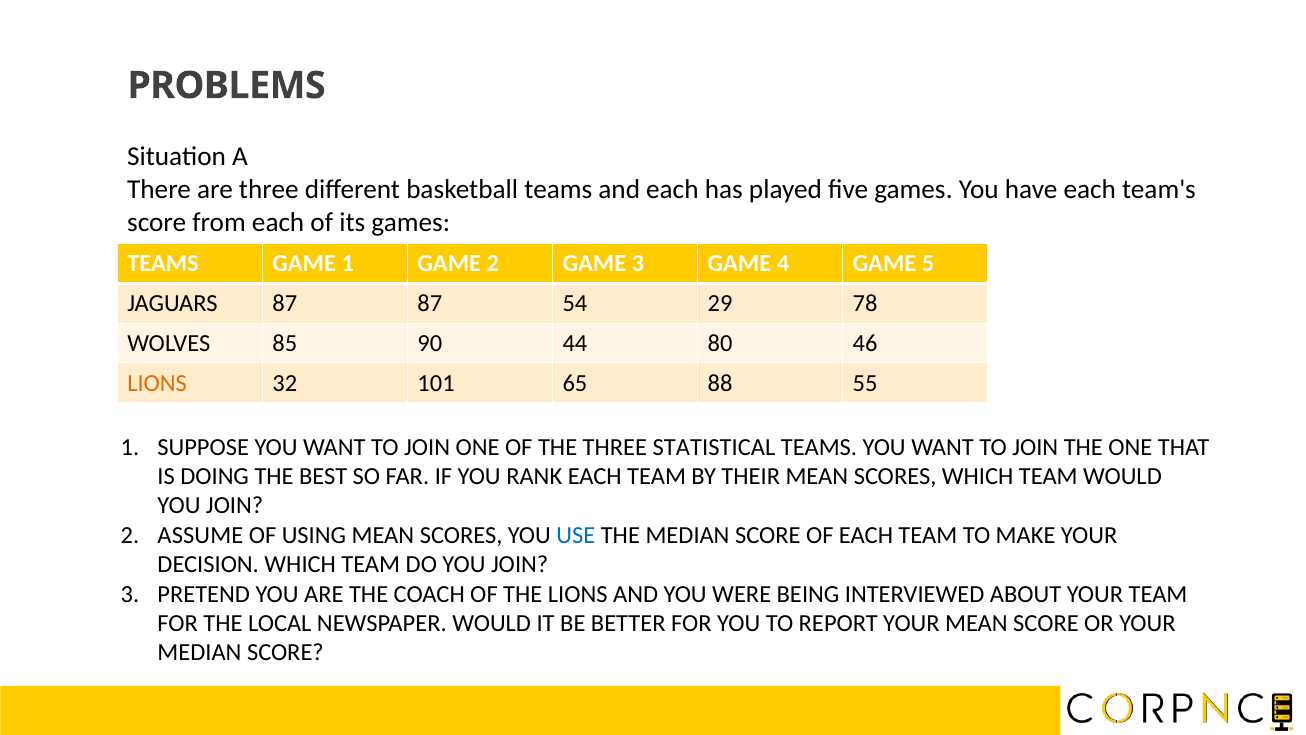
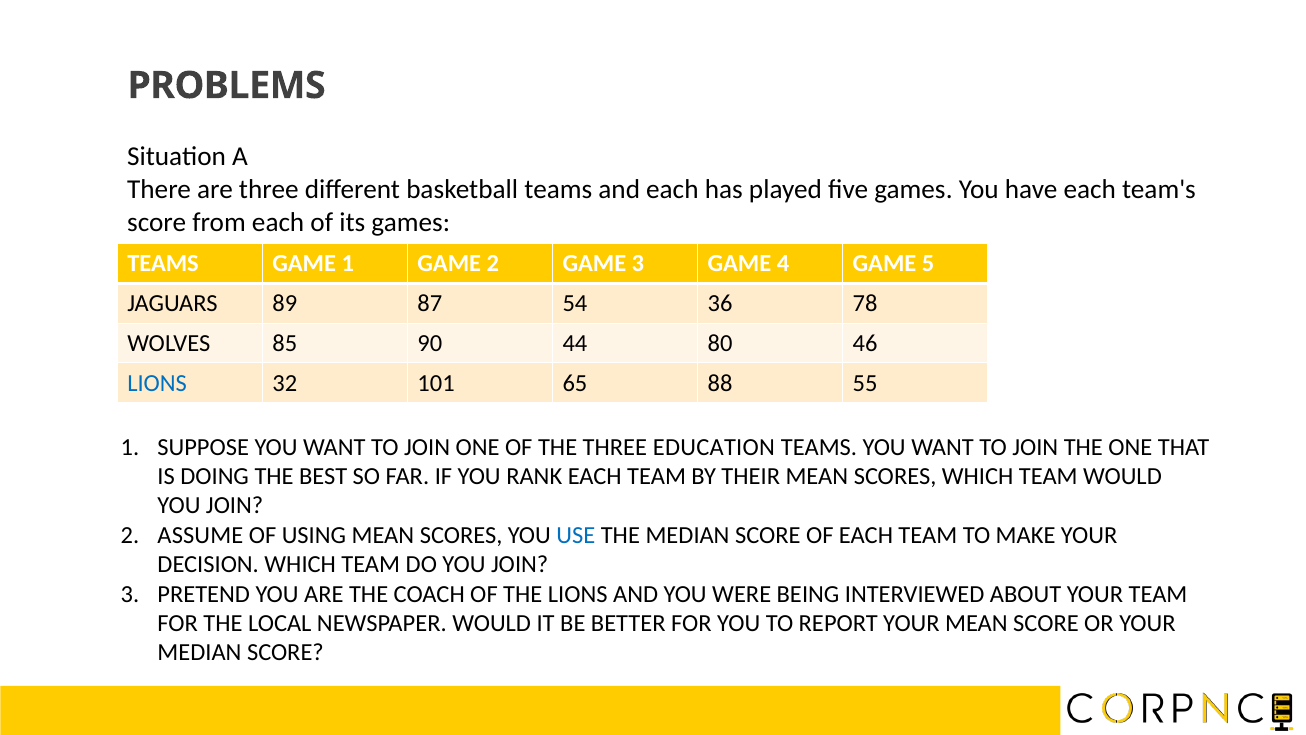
JAGUARS 87: 87 -> 89
29: 29 -> 36
LIONS at (157, 383) colour: orange -> blue
STATISTICAL: STATISTICAL -> EDUCATION
